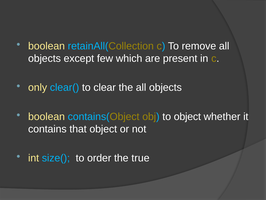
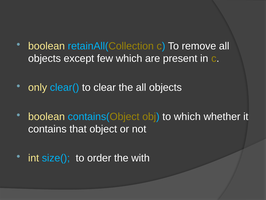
to object: object -> which
true: true -> with
